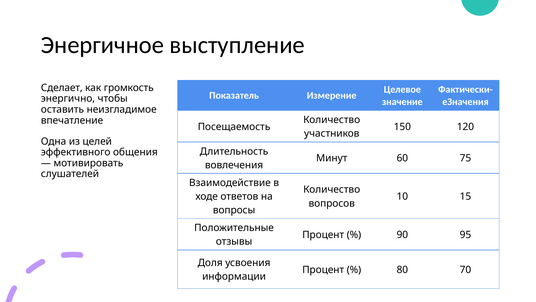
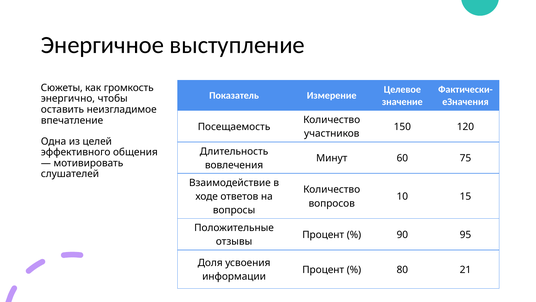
Сделает: Сделает -> Сюжеты
70: 70 -> 21
